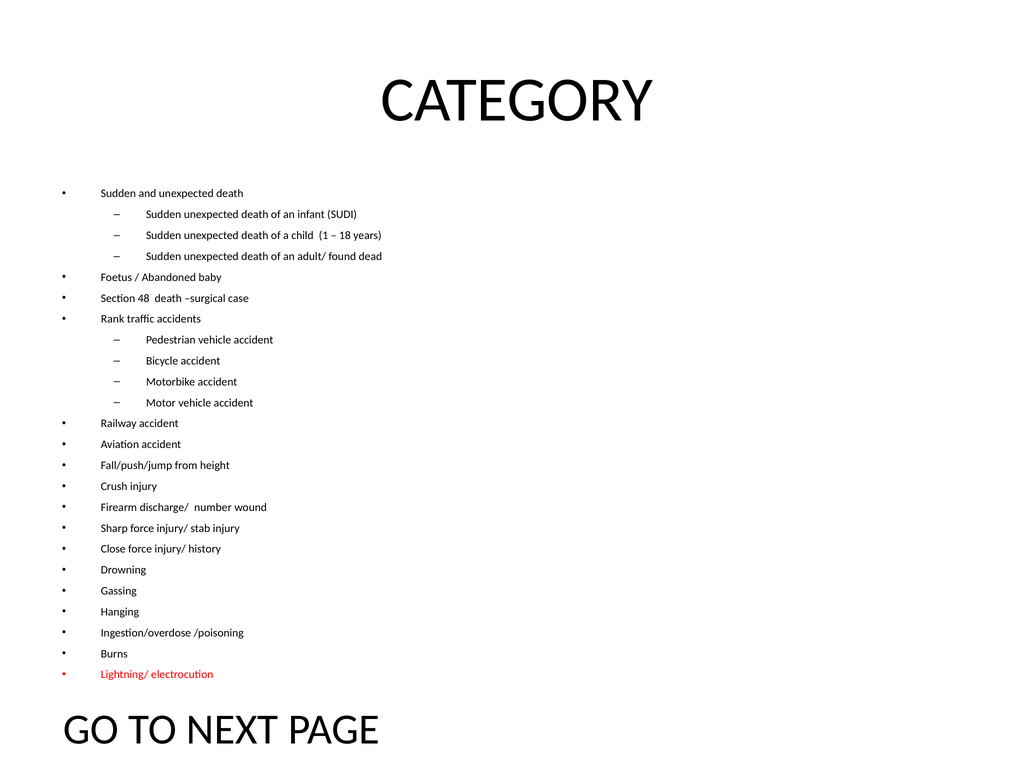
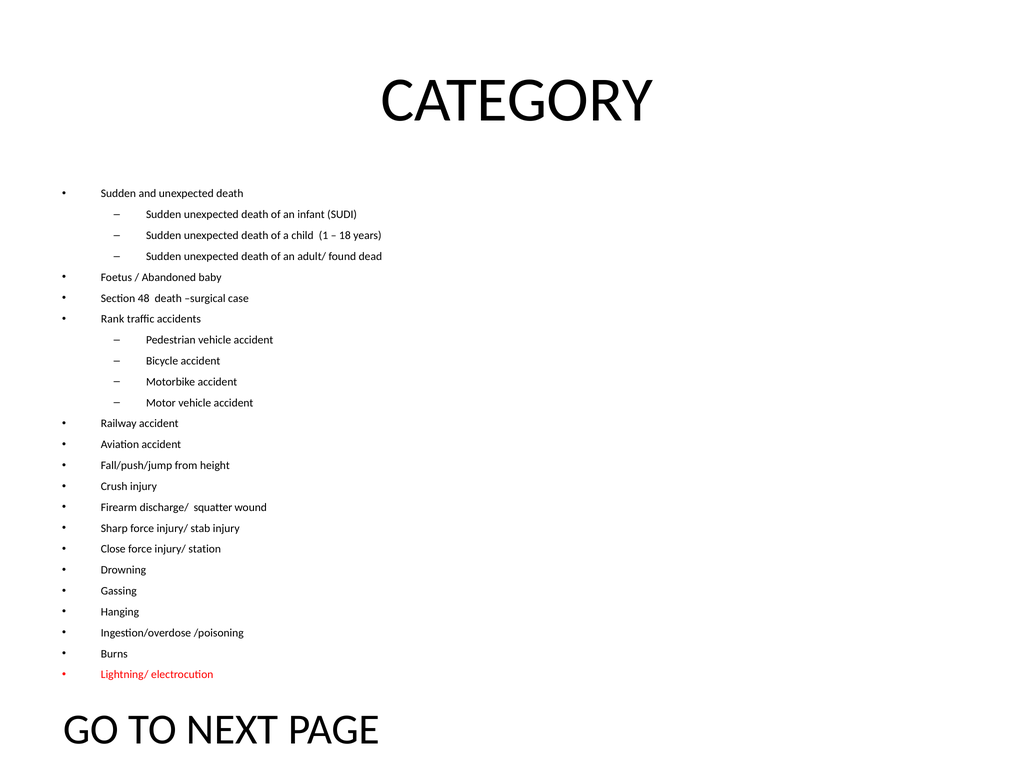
number: number -> squatter
history: history -> station
